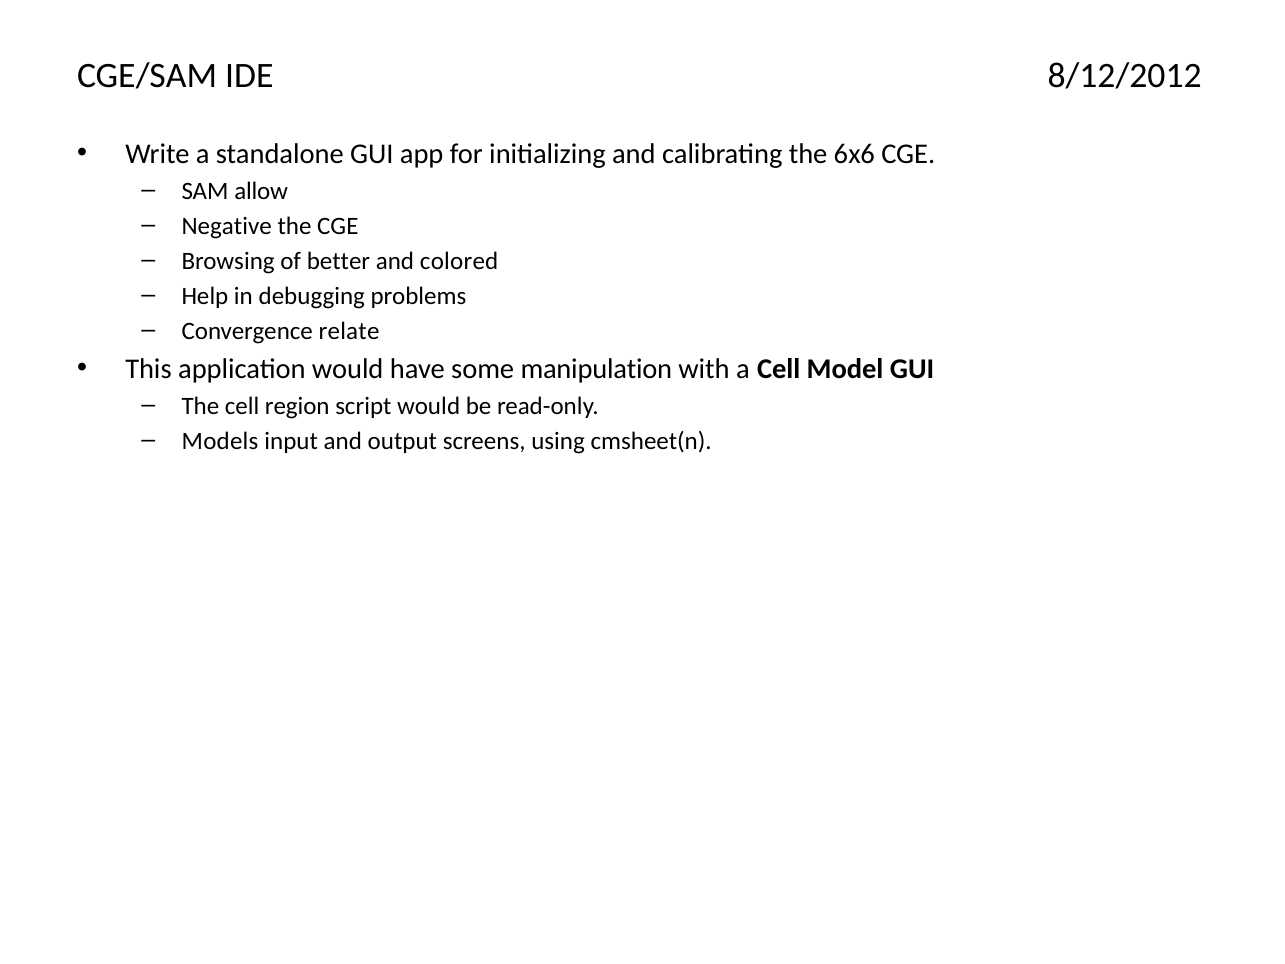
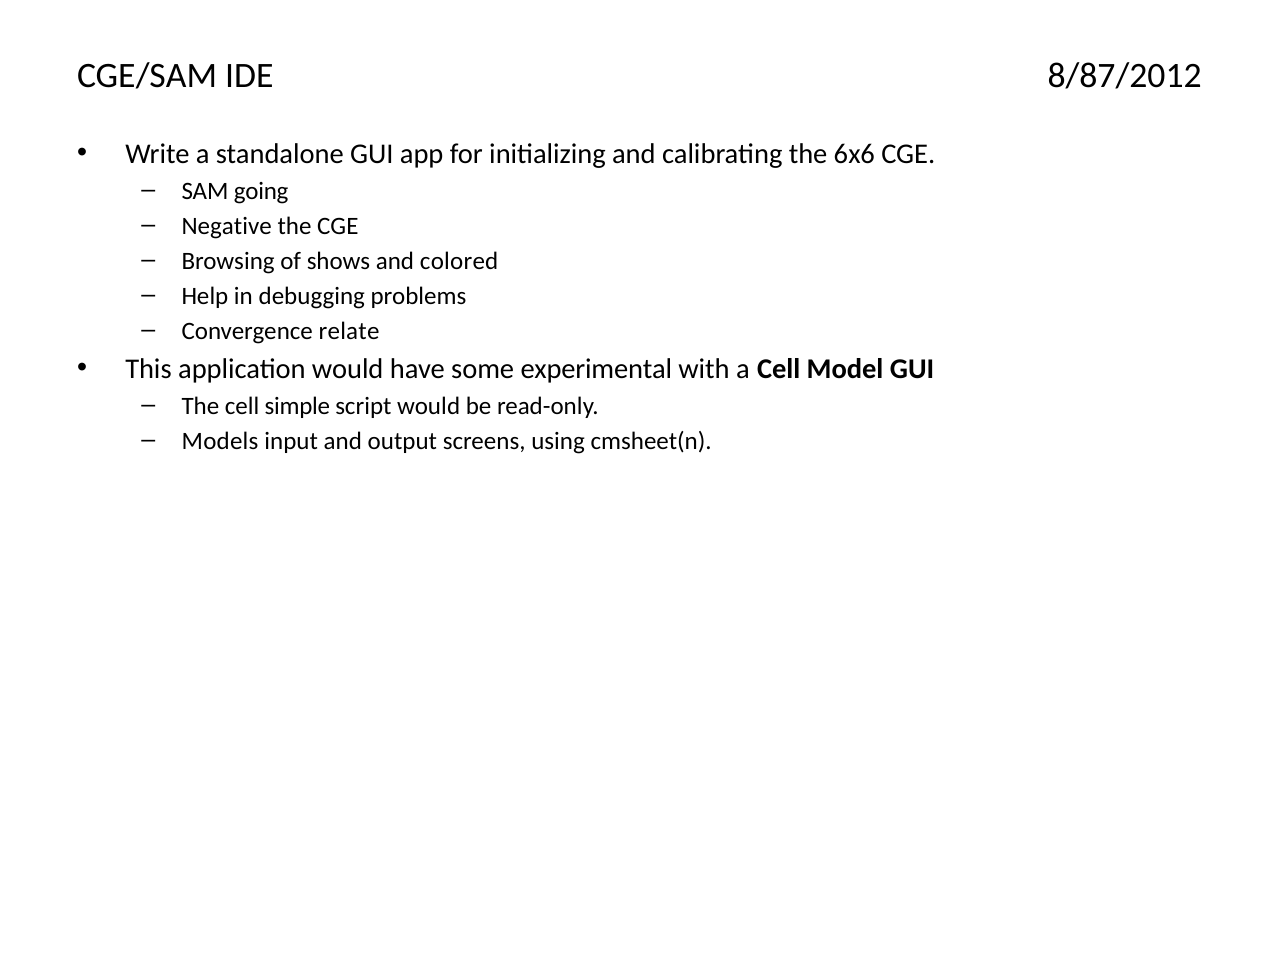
8/12/2012: 8/12/2012 -> 8/87/2012
allow: allow -> going
better: better -> shows
manipulation: manipulation -> experimental
region: region -> simple
